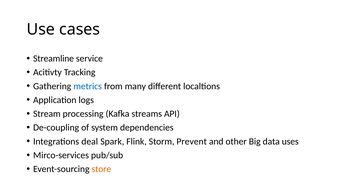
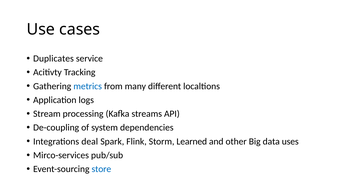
Streamline: Streamline -> Duplicates
Prevent: Prevent -> Learned
store colour: orange -> blue
